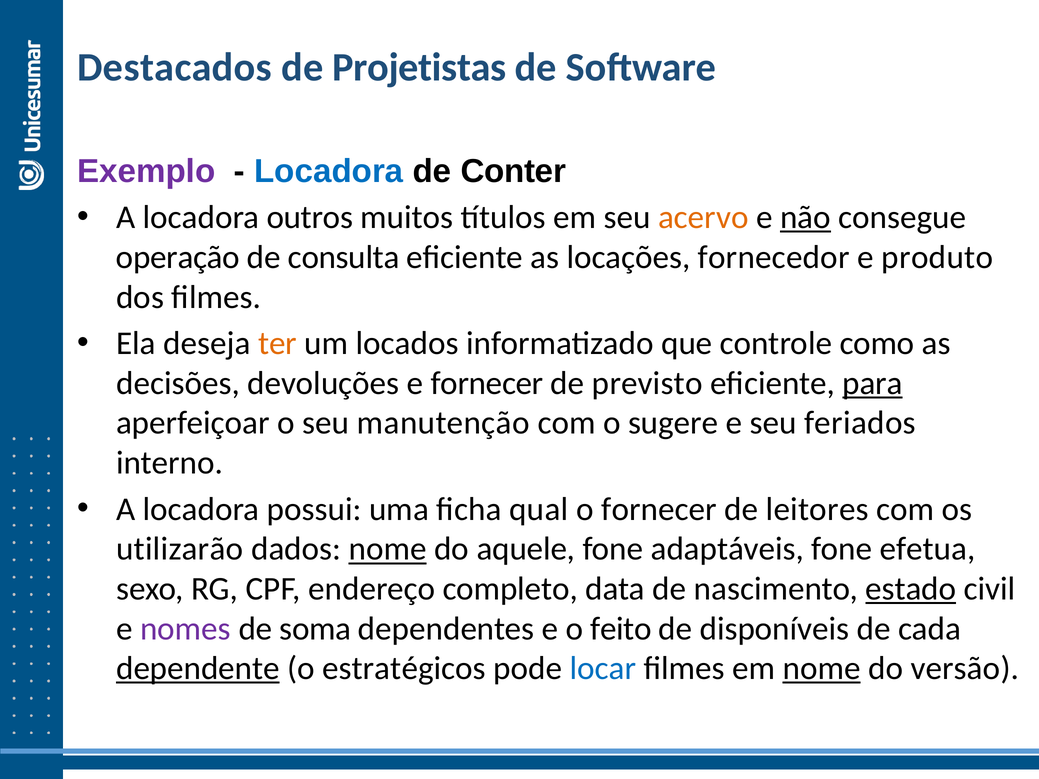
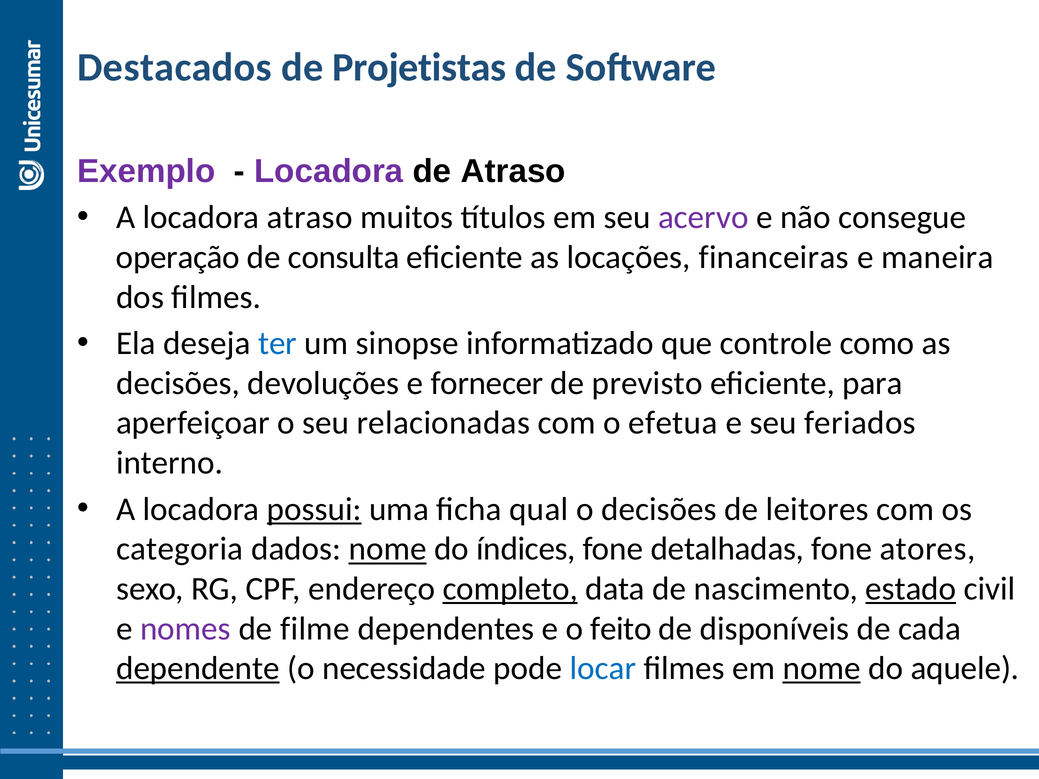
Locadora at (329, 171) colour: blue -> purple
de Conter: Conter -> Atraso
locadora outros: outros -> atraso
acervo colour: orange -> purple
não underline: present -> none
fornecedor: fornecedor -> financeiras
produto: produto -> maneira
ter colour: orange -> blue
locados: locados -> sinopse
para underline: present -> none
manutenção: manutenção -> relacionadas
sugere: sugere -> efetua
possui underline: none -> present
o fornecer: fornecer -> decisões
utilizarão: utilizarão -> categoria
aquele: aquele -> índices
adaptáveis: adaptáveis -> detalhadas
efetua: efetua -> atores
completo underline: none -> present
soma: soma -> filme
estratégicos: estratégicos -> necessidade
versão: versão -> aquele
